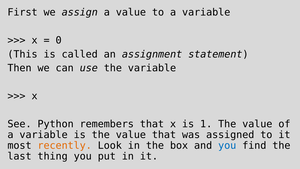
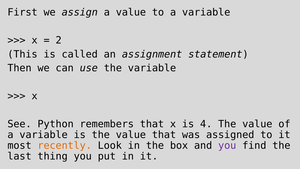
0: 0 -> 2
1: 1 -> 4
you at (227, 145) colour: blue -> purple
